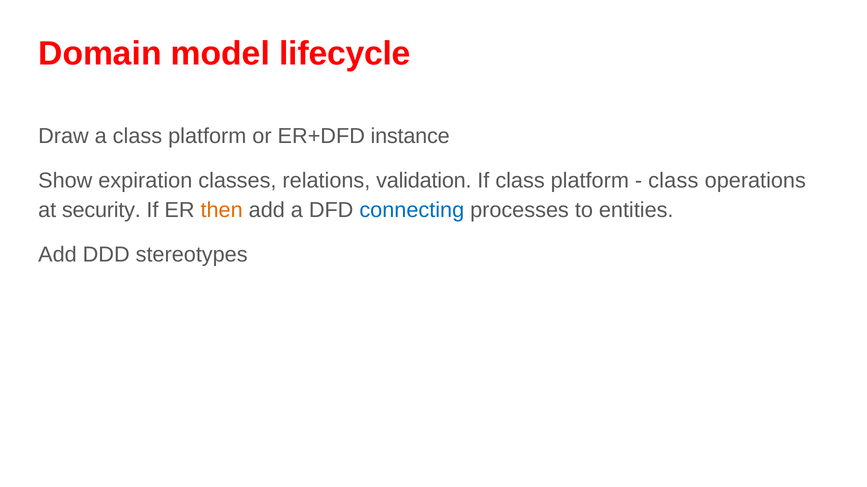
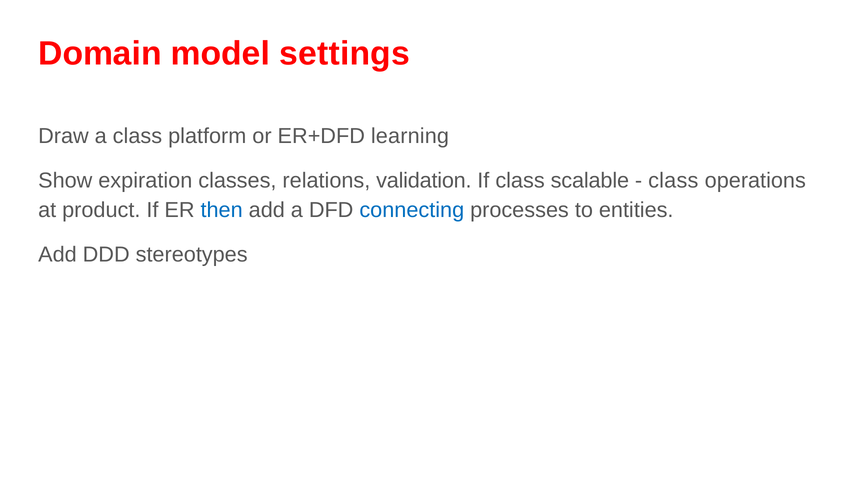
lifecycle: lifecycle -> settings
instance: instance -> learning
If class platform: platform -> scalable
security: security -> product
then colour: orange -> blue
